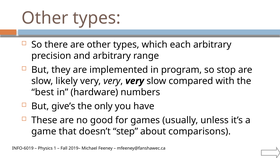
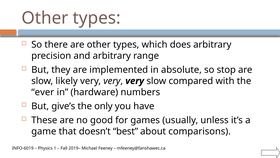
each: each -> does
program: program -> absolute
best: best -> ever
step: step -> best
